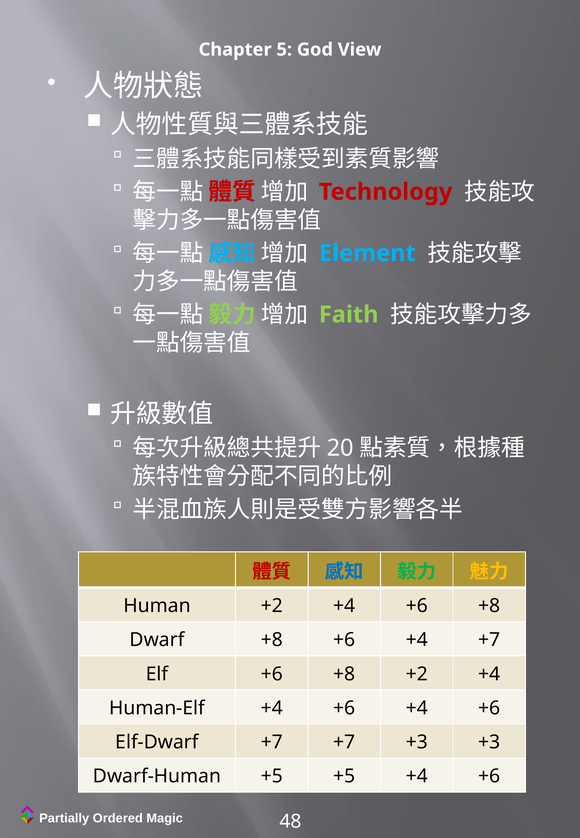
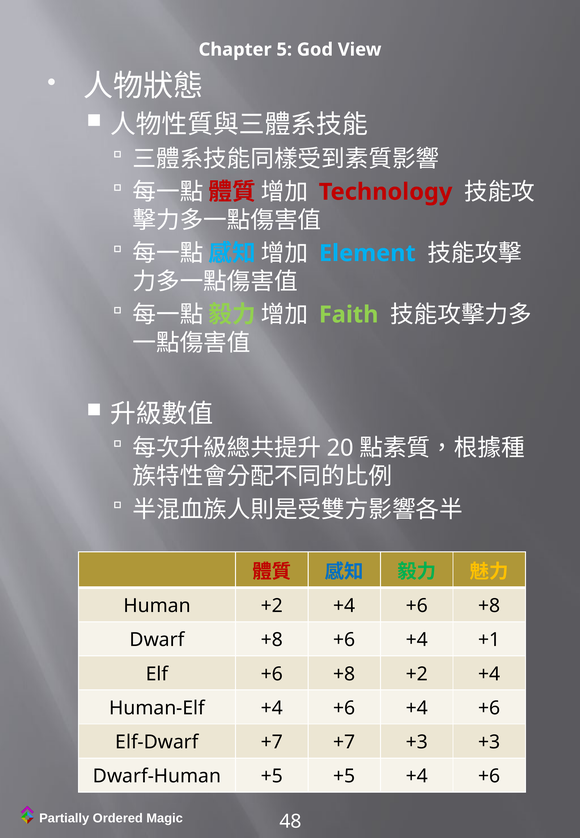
+4 +7: +7 -> +1
